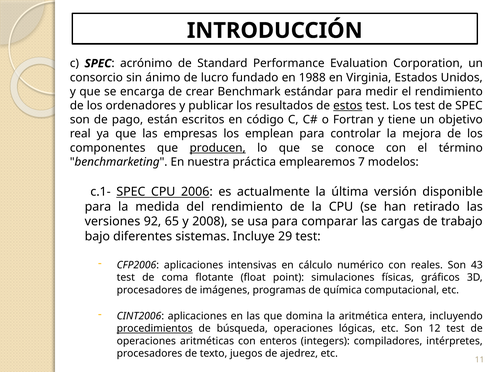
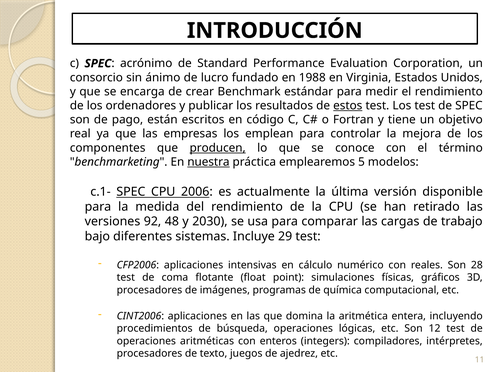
nuestra underline: none -> present
7: 7 -> 5
65: 65 -> 48
2008: 2008 -> 2030
43: 43 -> 28
procedimientos underline: present -> none
